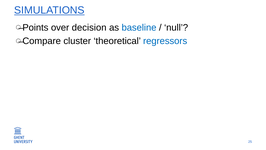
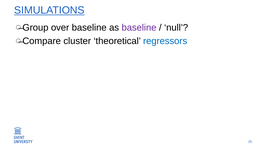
Points: Points -> Group
over decision: decision -> baseline
baseline at (139, 28) colour: blue -> purple
